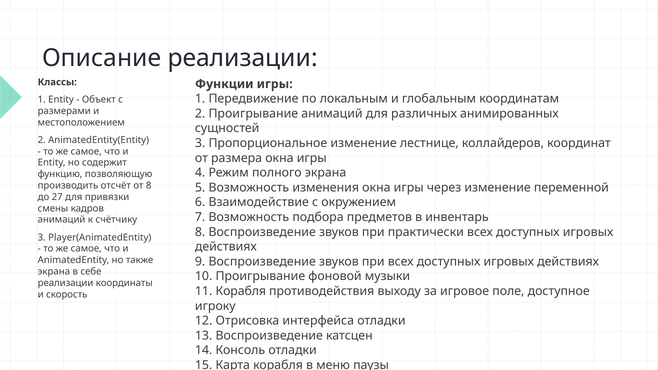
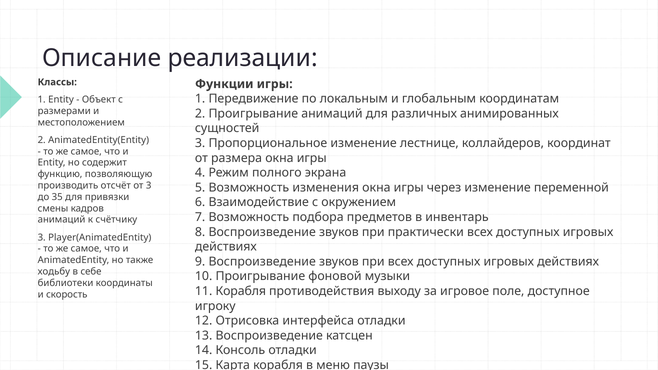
от 8: 8 -> 3
27: 27 -> 35
экрана at (54, 272): экрана -> ходьбу
реализации at (66, 283): реализации -> библиотеки
